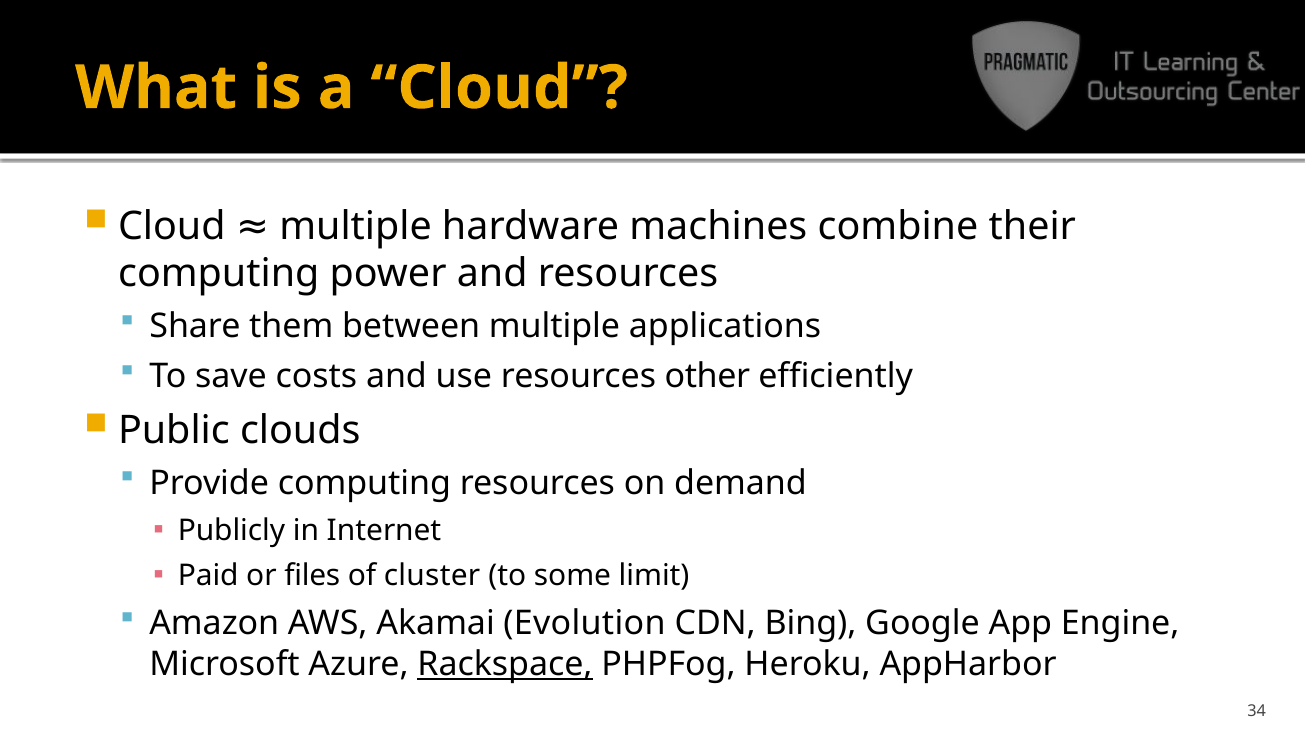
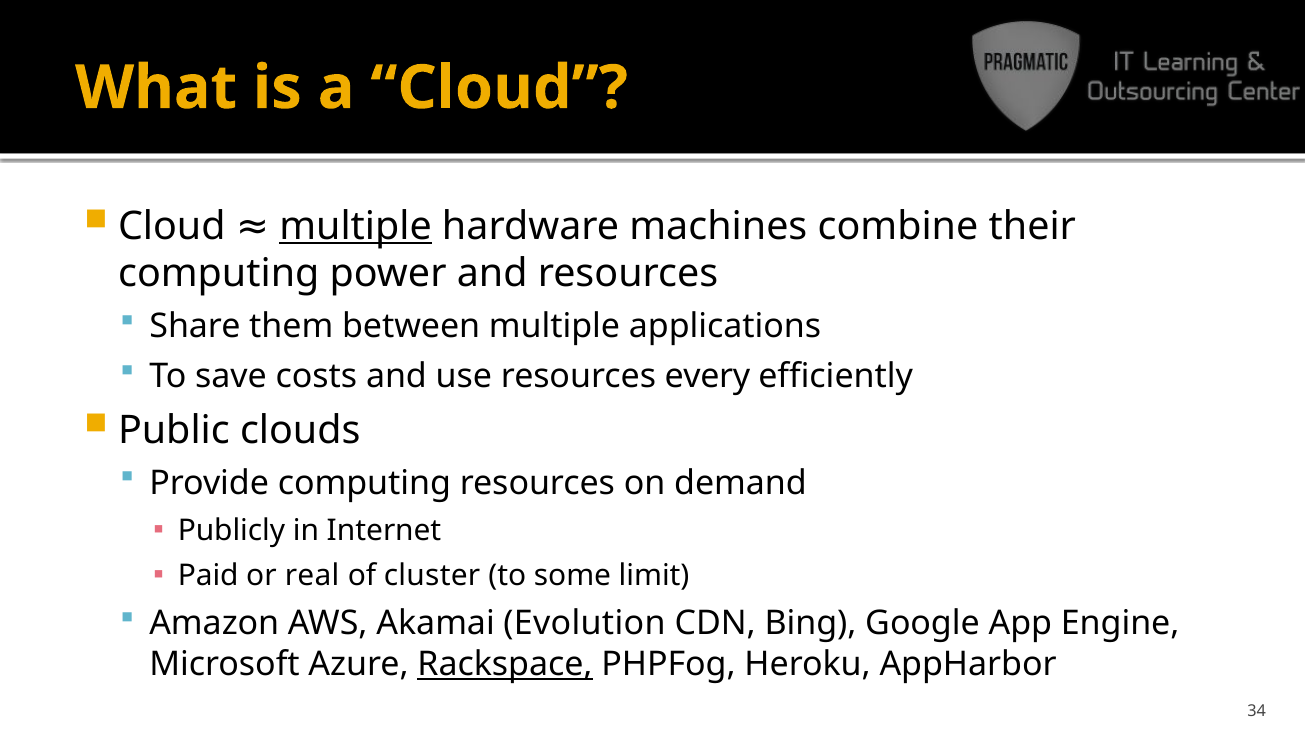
multiple at (356, 226) underline: none -> present
other: other -> every
files: files -> real
